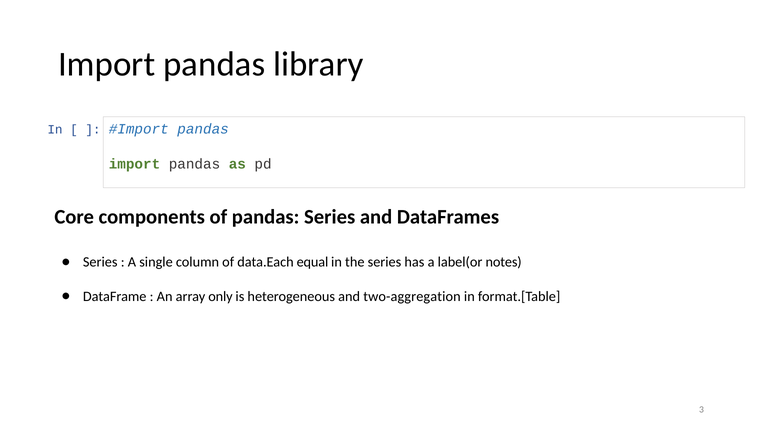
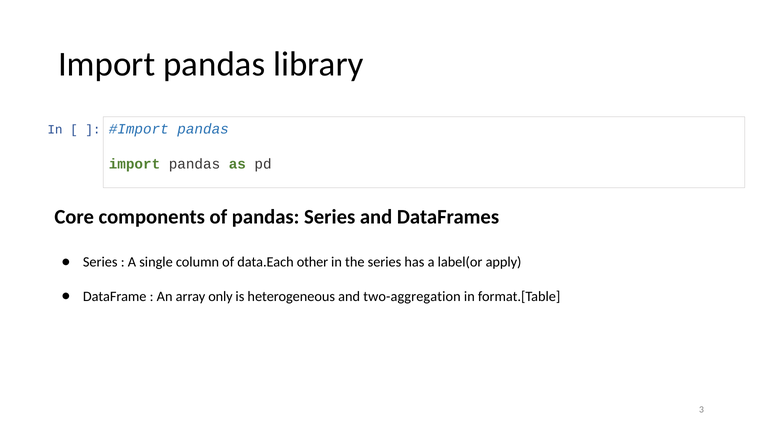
equal: equal -> other
notes: notes -> apply
